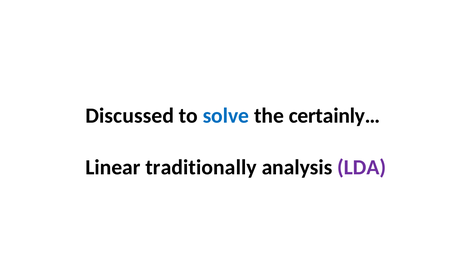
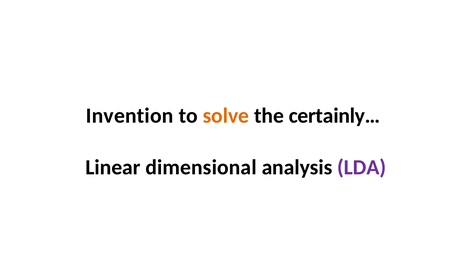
Discussed: Discussed -> Invention
solve colour: blue -> orange
traditionally: traditionally -> dimensional
